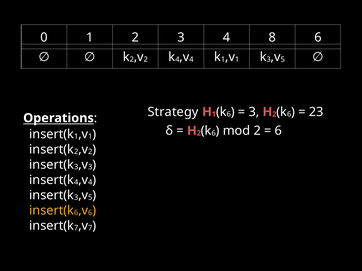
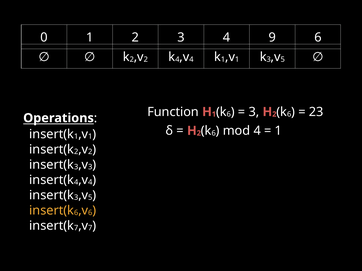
8: 8 -> 9
Strategy: Strategy -> Function
mod 2: 2 -> 4
6 at (278, 131): 6 -> 1
